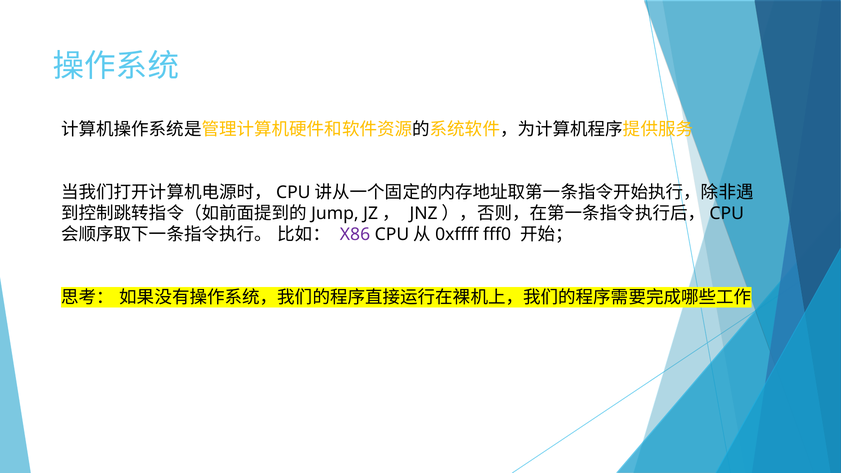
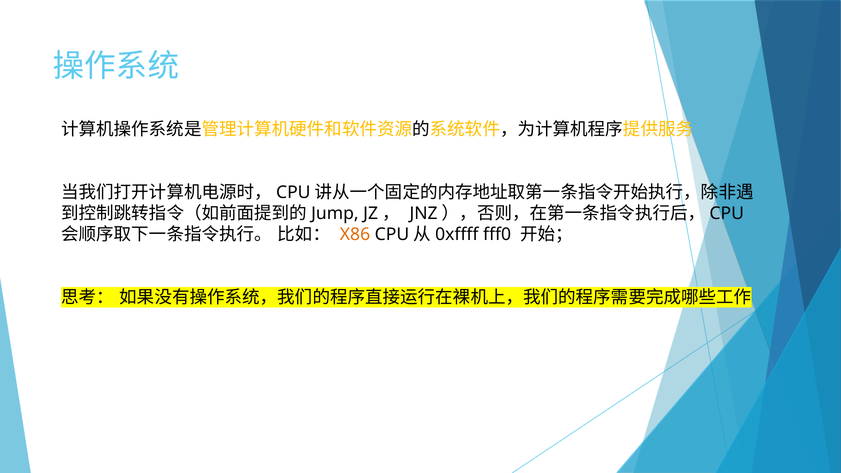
X86 colour: purple -> orange
